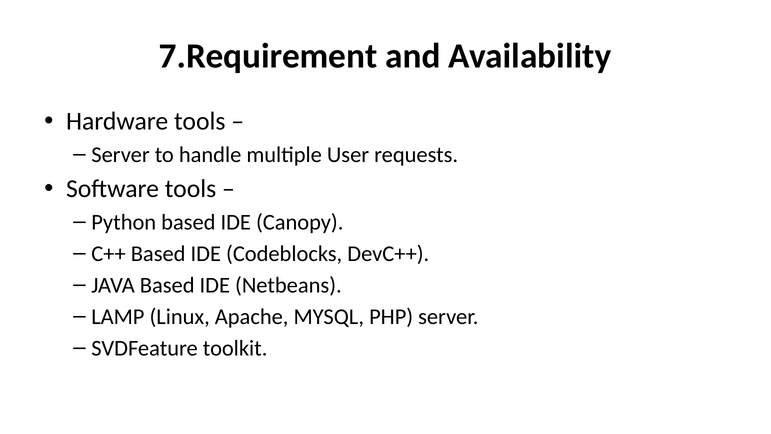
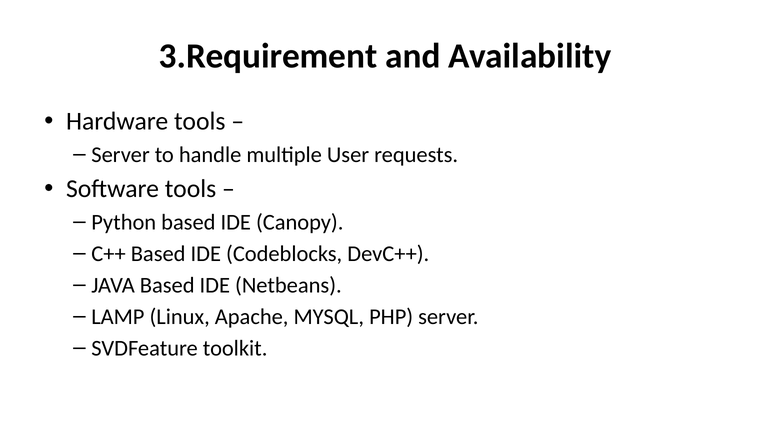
7.Requirement: 7.Requirement -> 3.Requirement
